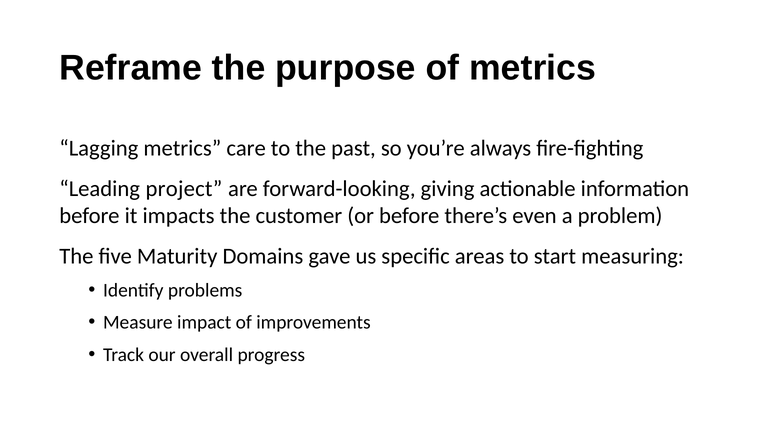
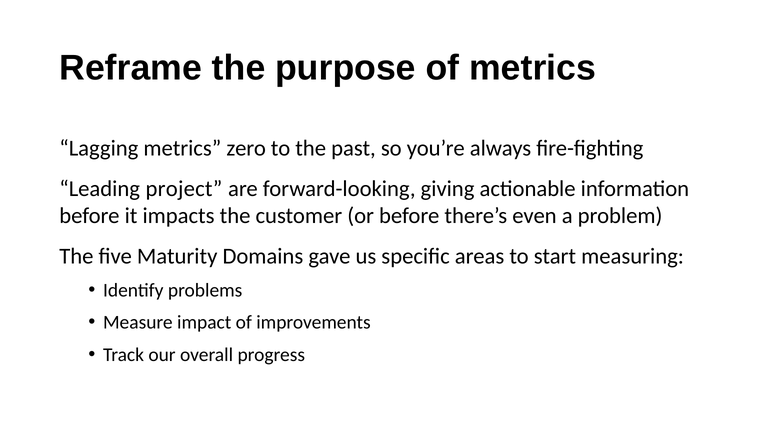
care: care -> zero
